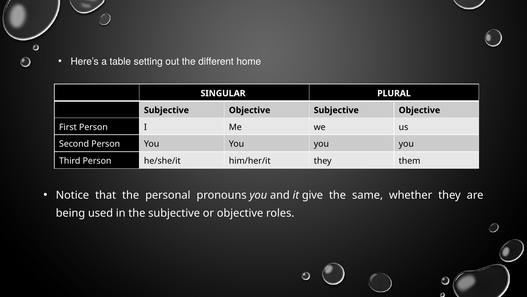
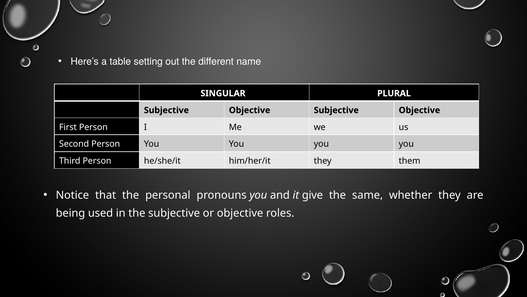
home: home -> name
